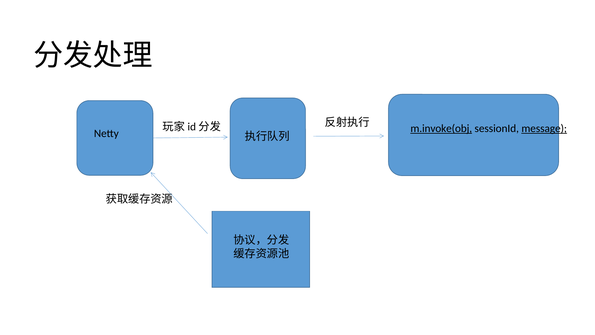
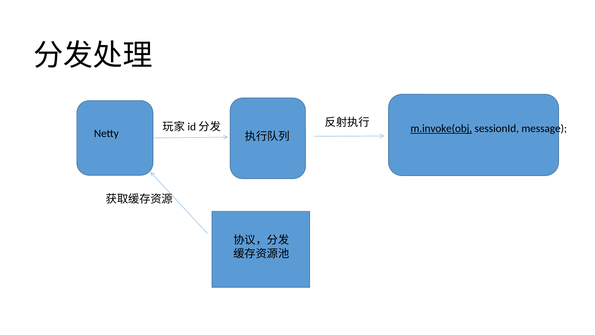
message underline: present -> none
